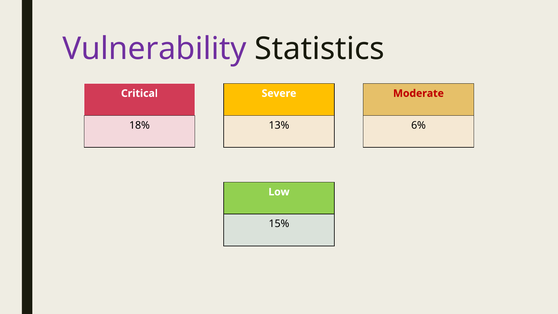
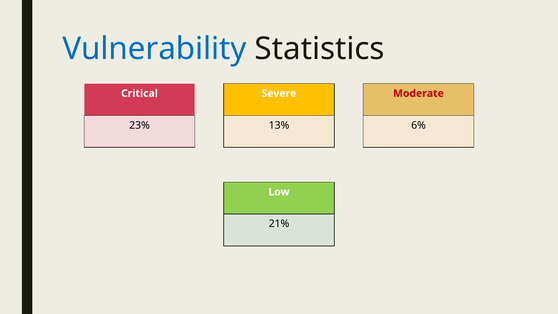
Vulnerability colour: purple -> blue
18%: 18% -> 23%
15%: 15% -> 21%
